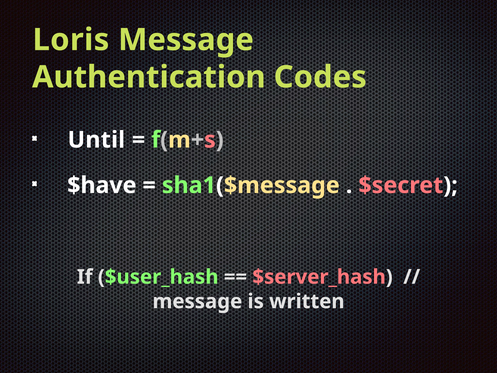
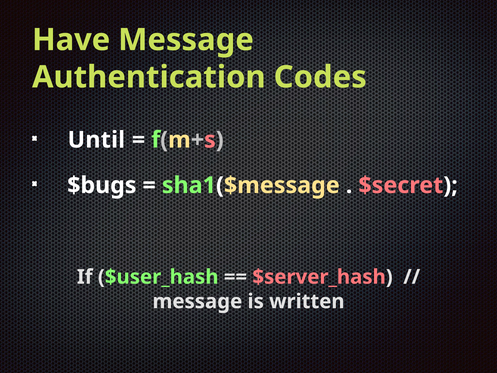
Loris: Loris -> Have
$have: $have -> $bugs
